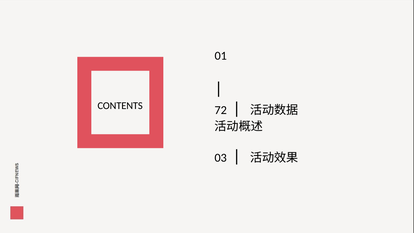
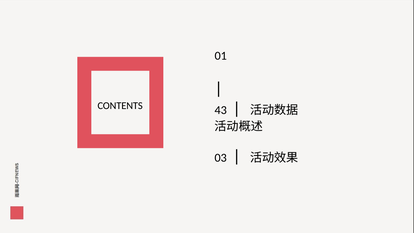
72: 72 -> 43
